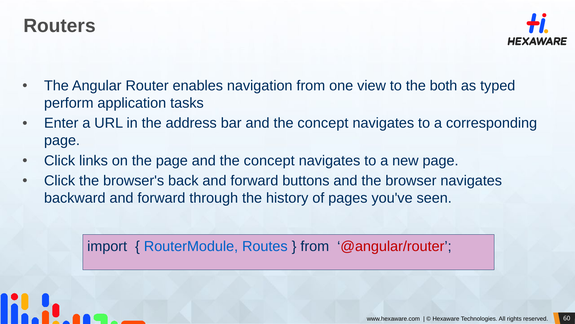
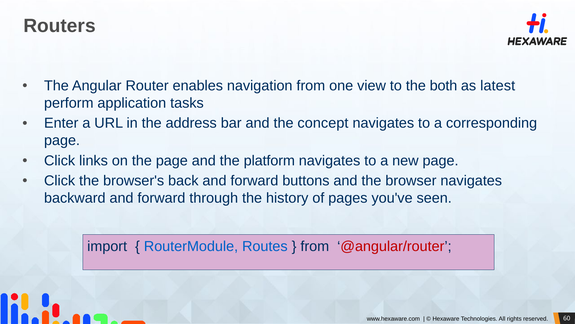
typed: typed -> latest
page and the concept: concept -> platform
